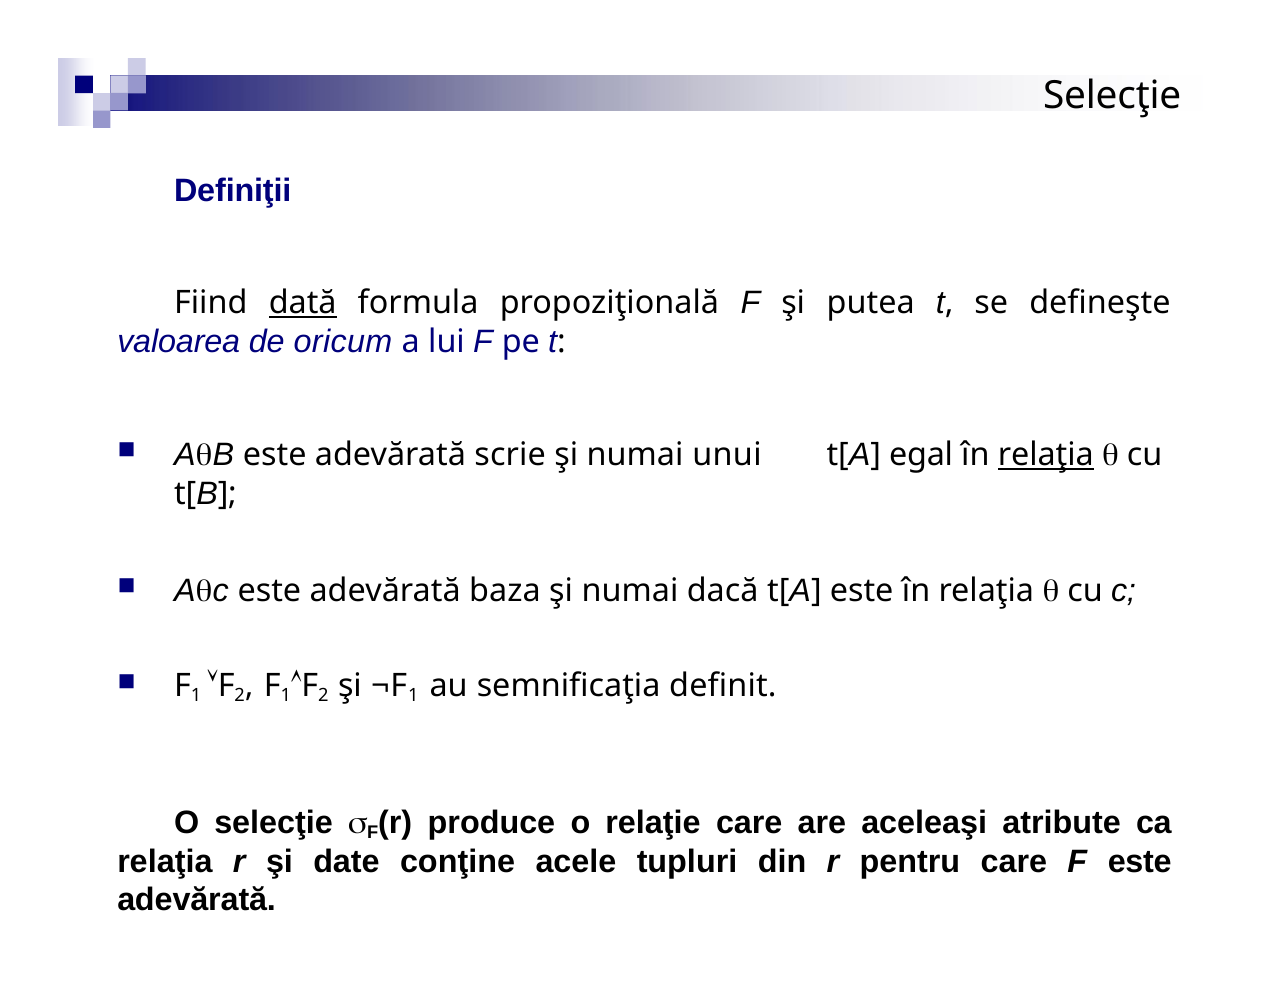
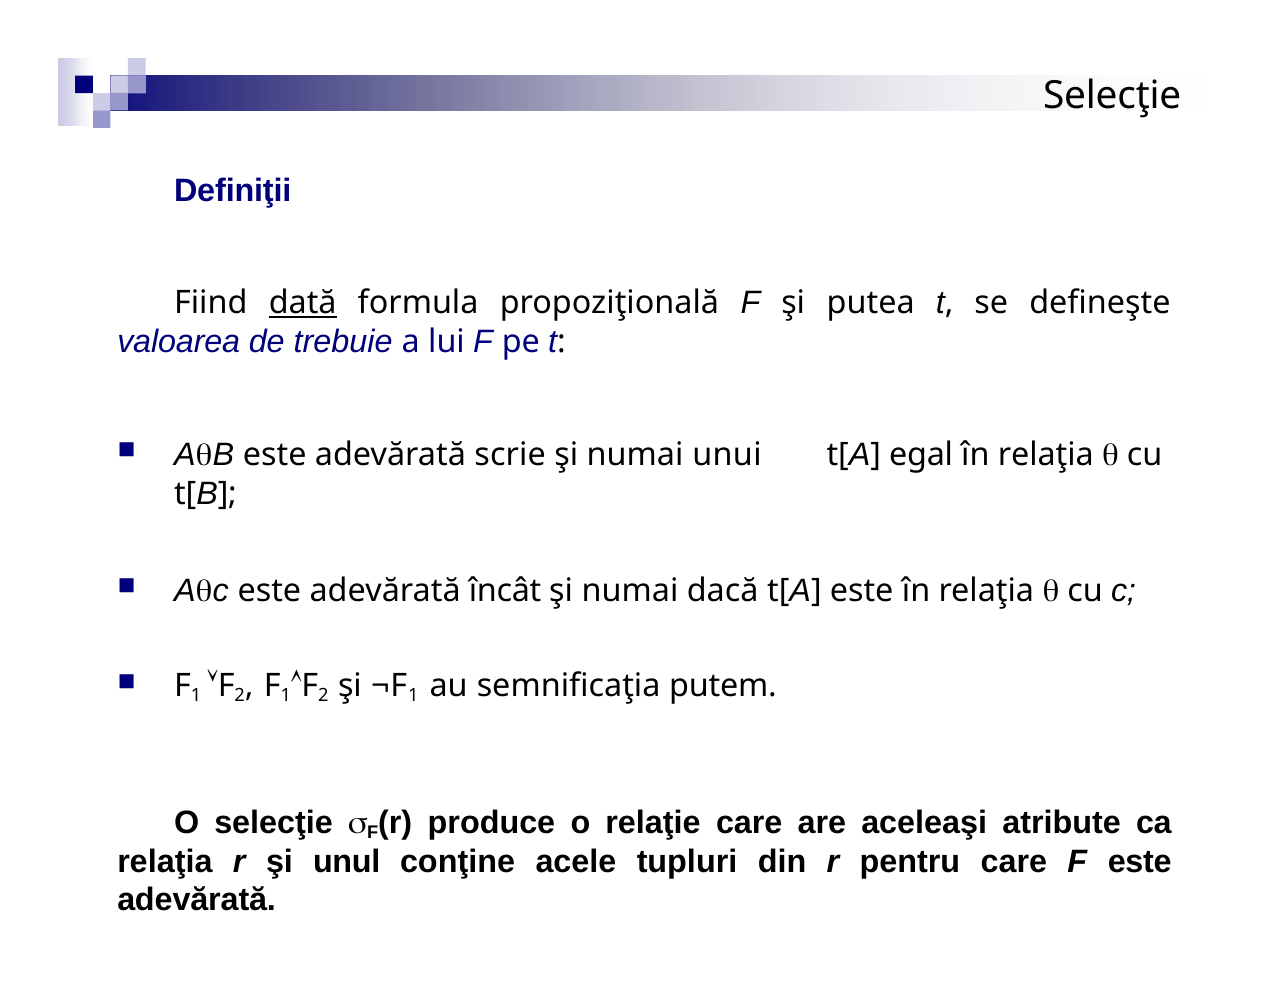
oricum: oricum -> trebuie
relaţia at (1046, 455) underline: present -> none
baza: baza -> încât
definit: definit -> putem
date: date -> unul
